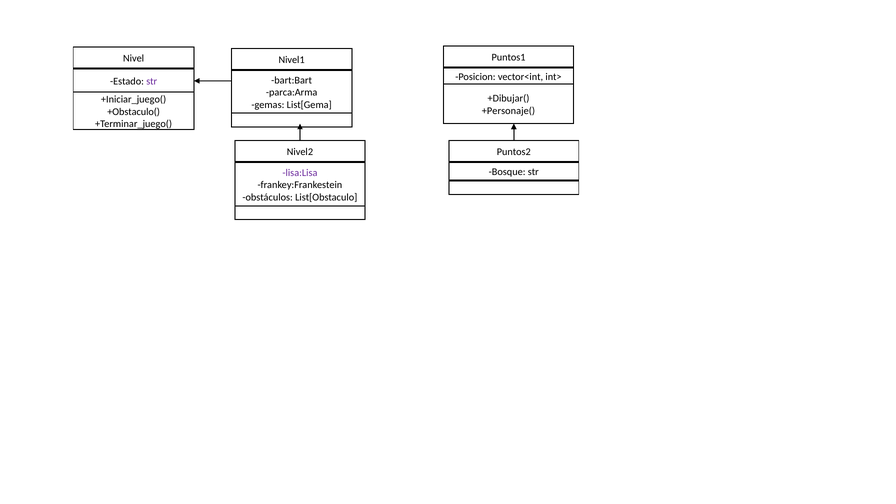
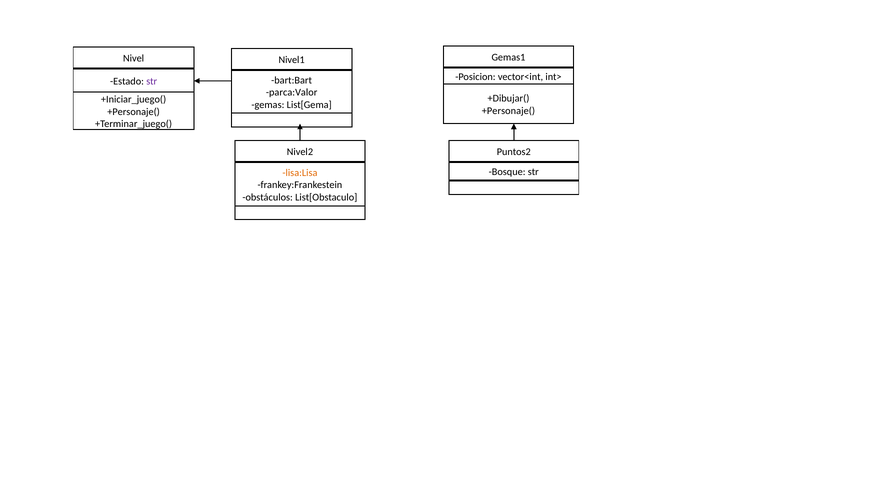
Puntos1: Puntos1 -> Gemas1
parca:Arma: parca:Arma -> parca:Valor
+Obstaculo( at (134, 112): +Obstaculo( -> +Personaje(
lisa:Lisa colour: purple -> orange
